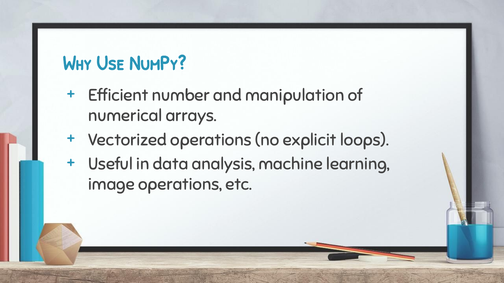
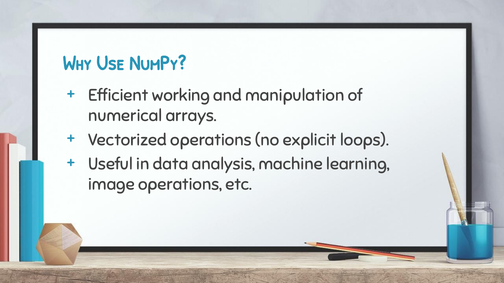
number: number -> working
